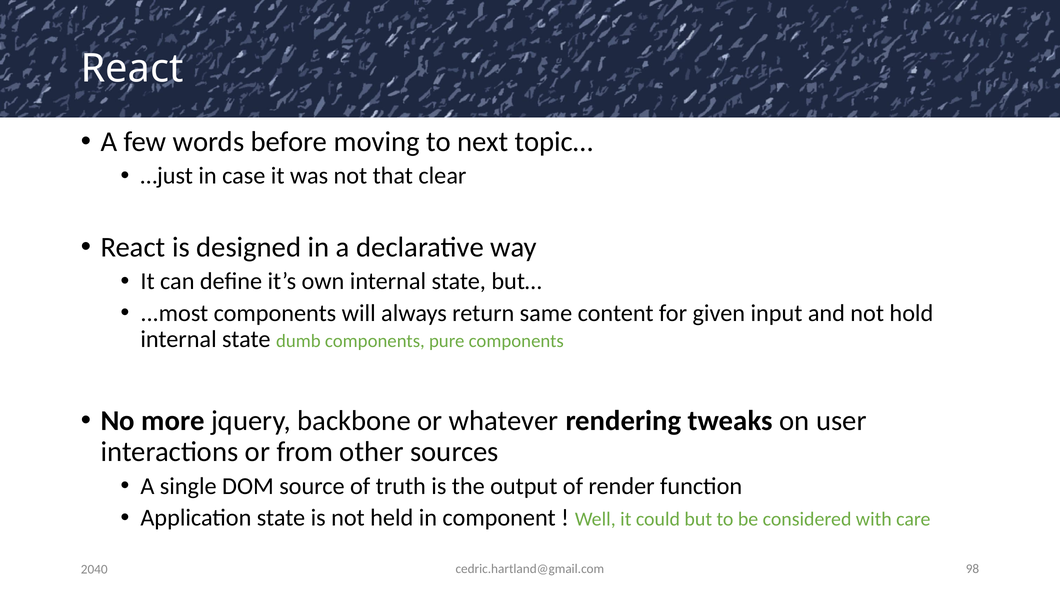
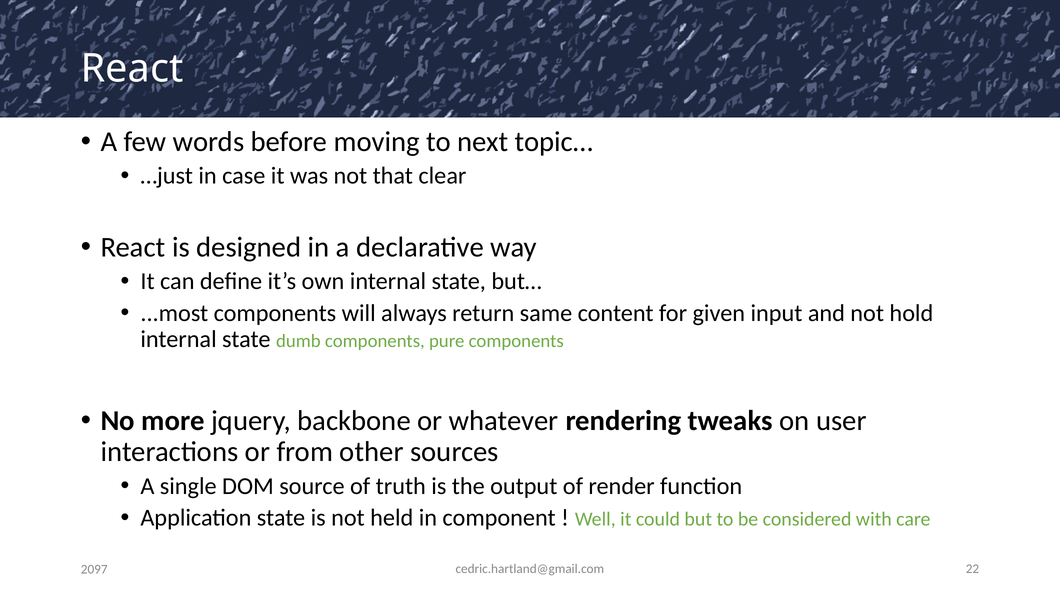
98: 98 -> 22
2040: 2040 -> 2097
